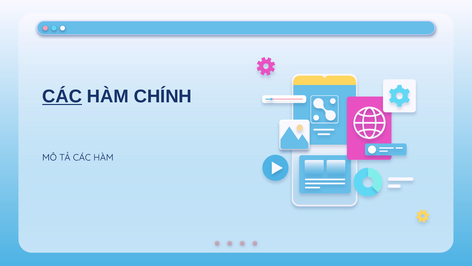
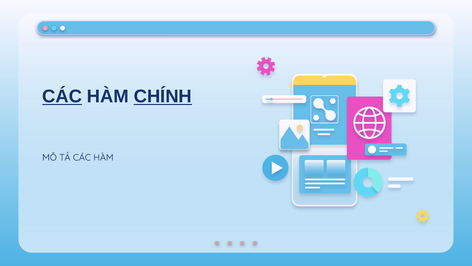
CHÍNH underline: none -> present
